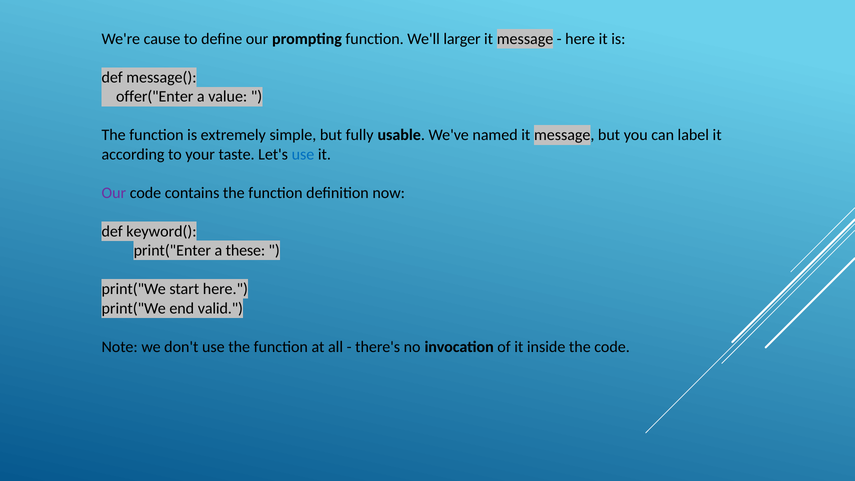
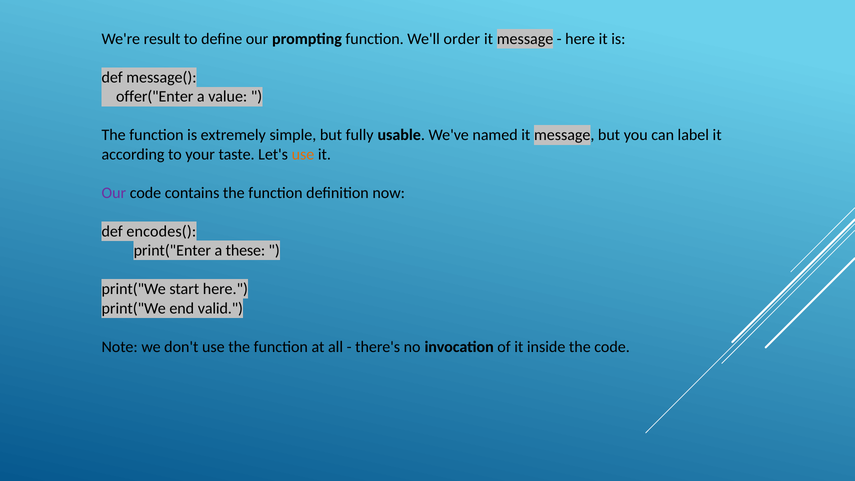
cause: cause -> result
larger: larger -> order
use at (303, 154) colour: blue -> orange
keyword(: keyword( -> encodes(
